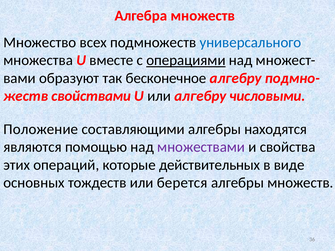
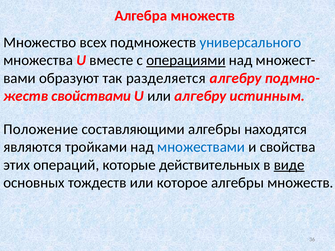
бесконечное: бесконечное -> разделяется
числовыми: числовыми -> истинным
помощью: помощью -> тройками
множествами colour: purple -> blue
виде underline: none -> present
берется: берется -> которое
